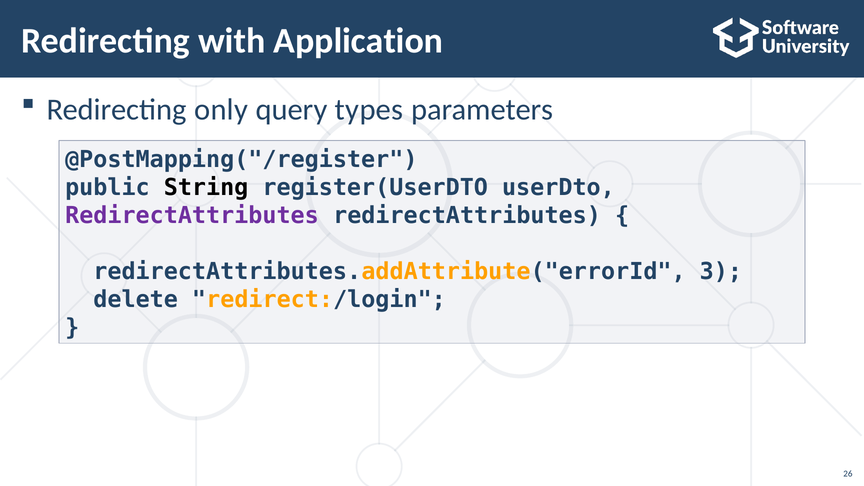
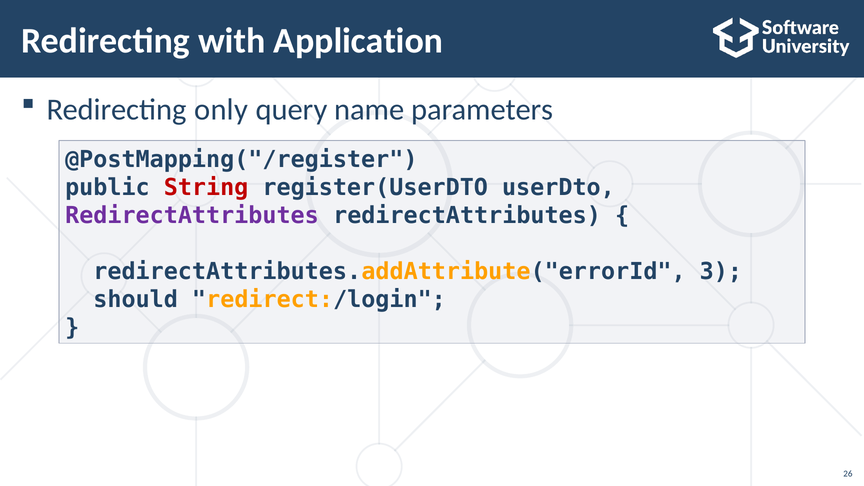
types: types -> name
String colour: black -> red
delete: delete -> should
